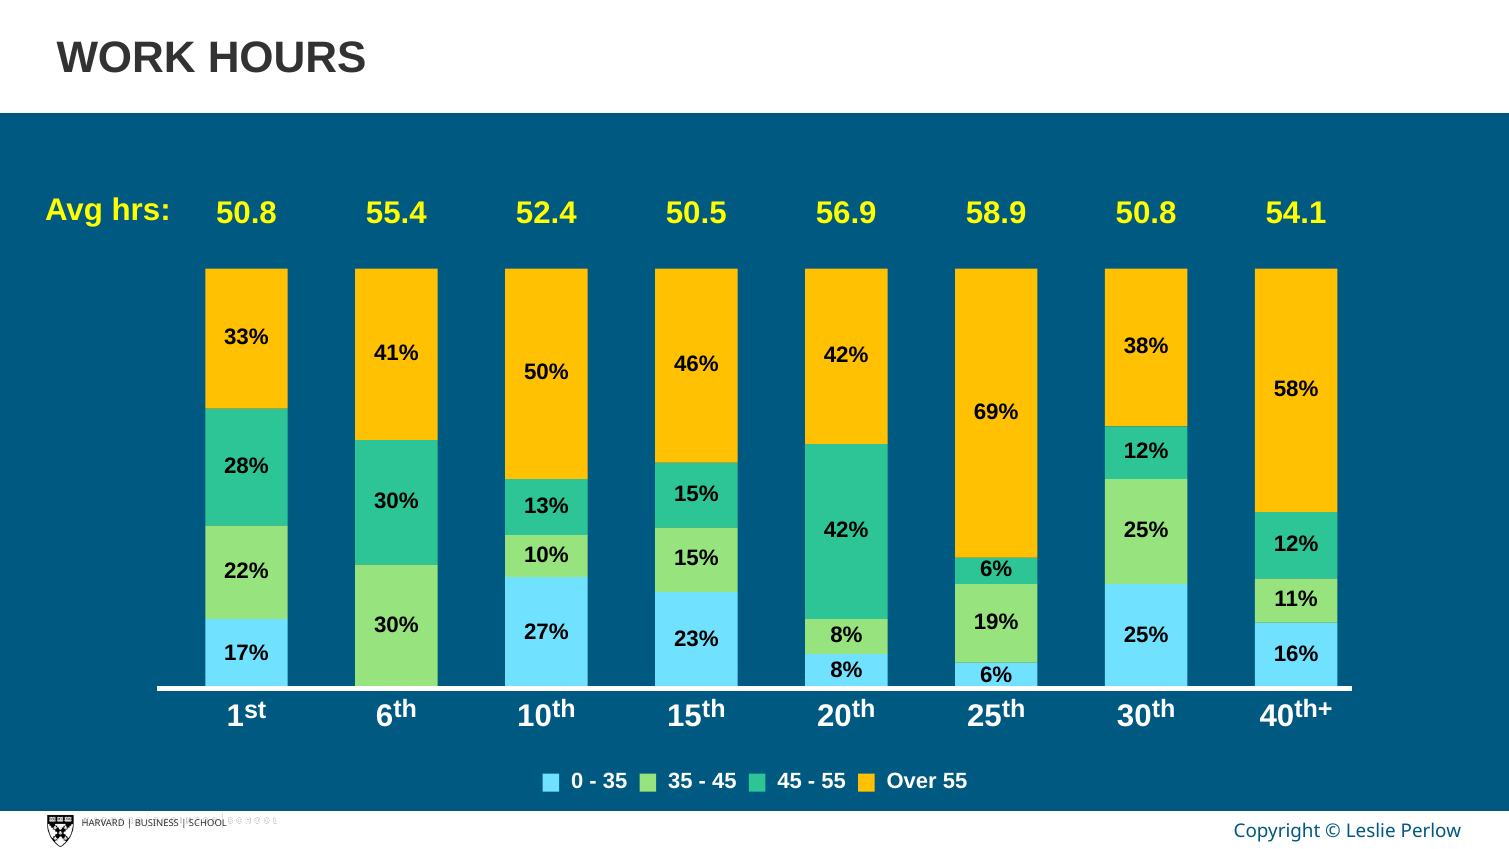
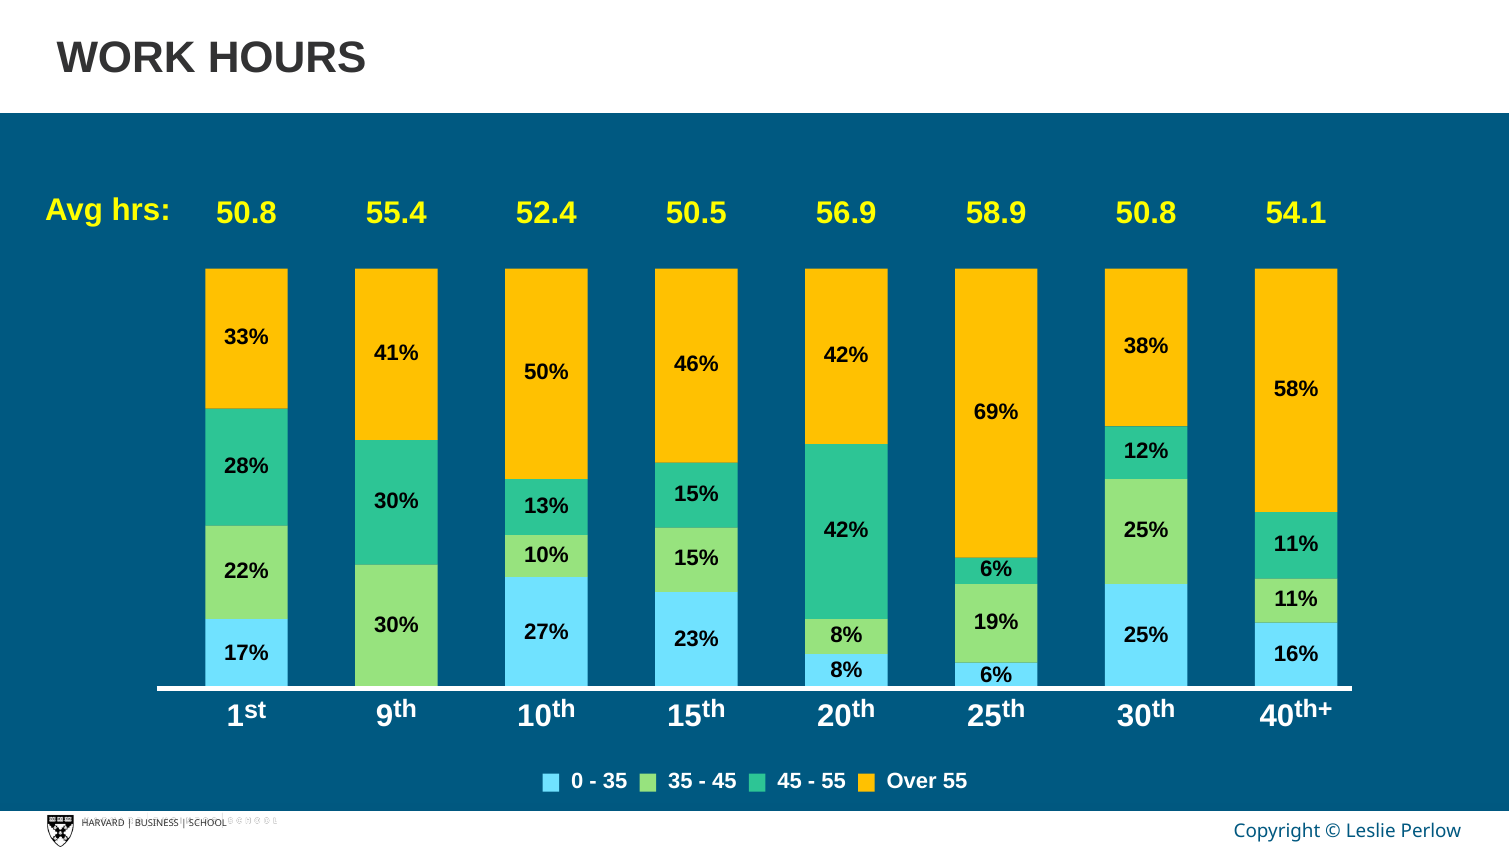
12% at (1296, 544): 12% -> 11%
6: 6 -> 9
